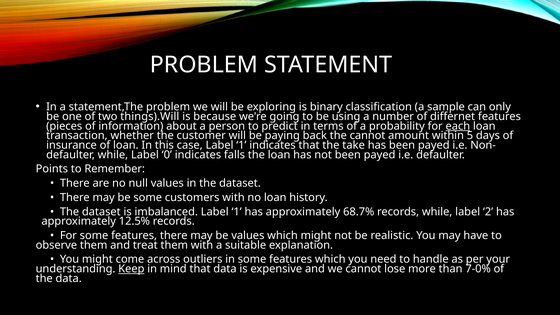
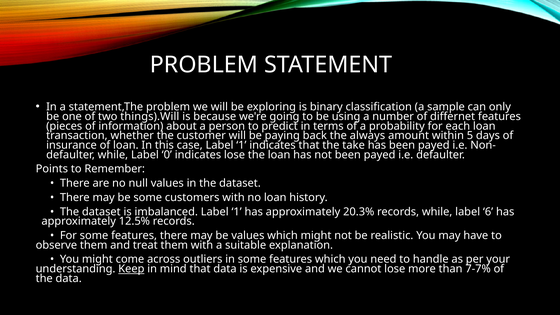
each underline: present -> none
the cannot: cannot -> always
indicates falls: falls -> lose
68.7%: 68.7% -> 20.3%
2: 2 -> 6
7-0%: 7-0% -> 7-7%
